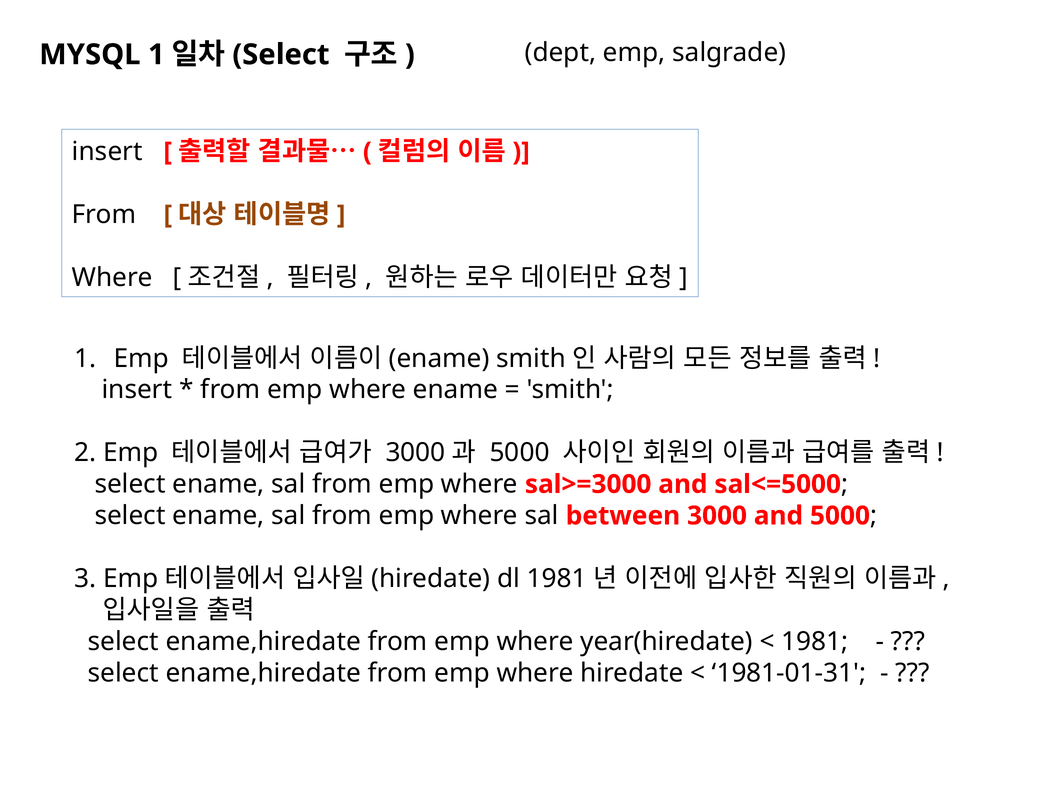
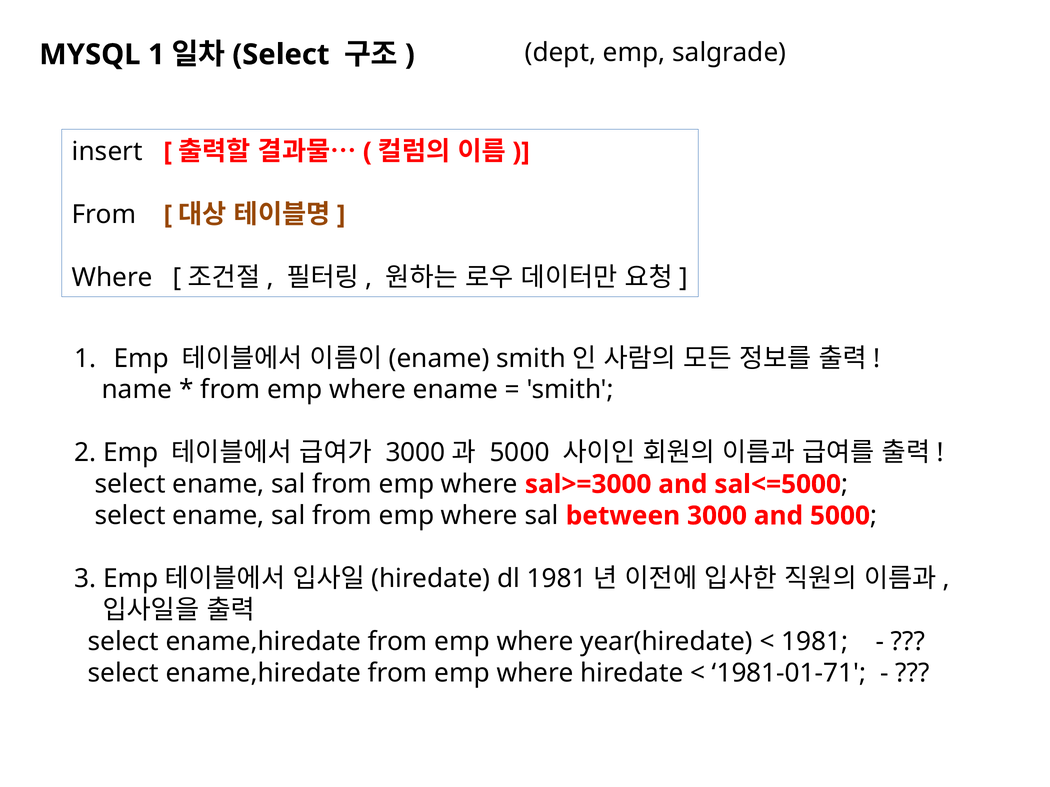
insert at (137, 390): insert -> name
1981-01-31: 1981-01-31 -> 1981-01-71
